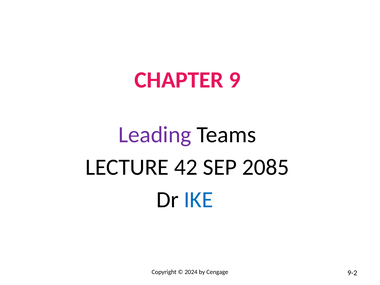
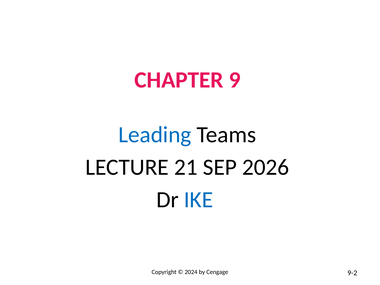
Leading colour: purple -> blue
42: 42 -> 21
2085: 2085 -> 2026
